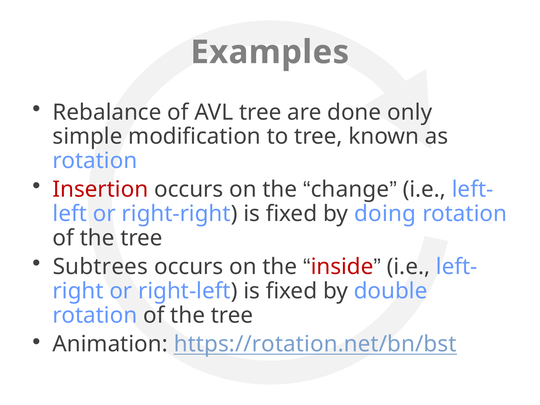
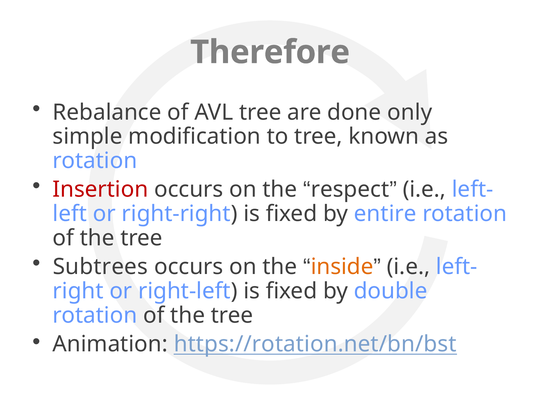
Examples: Examples -> Therefore
change: change -> respect
doing: doing -> entire
inside colour: red -> orange
